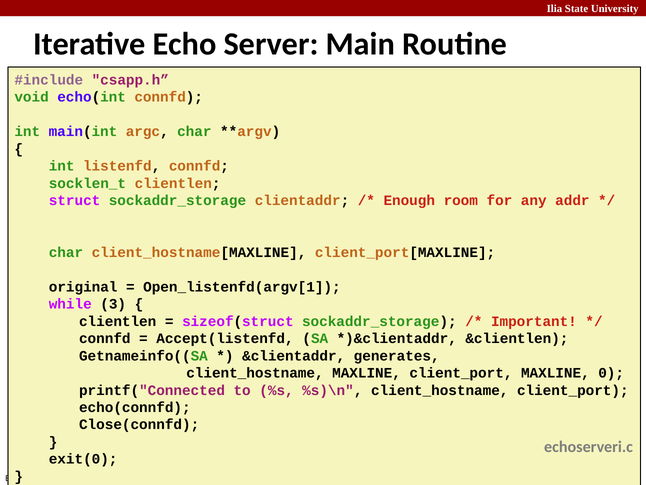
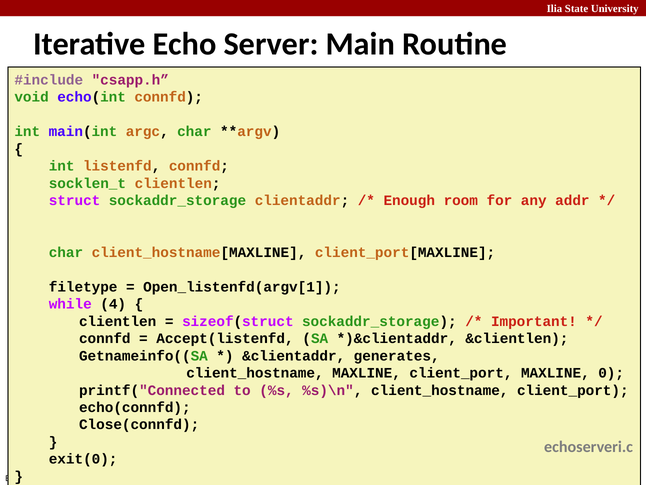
original: original -> filetype
3: 3 -> 4
